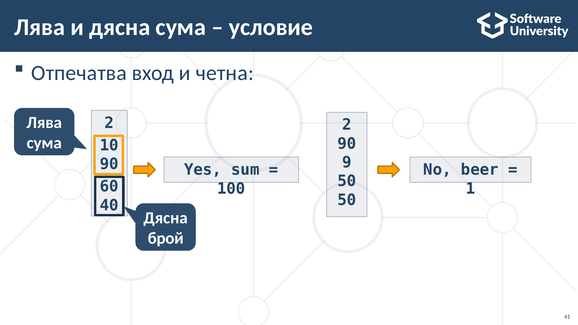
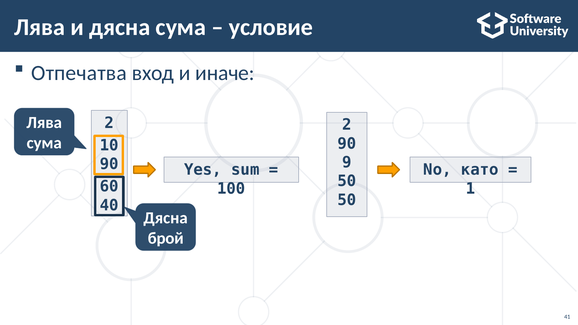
четна: четна -> иначе
beer: beer -> като
